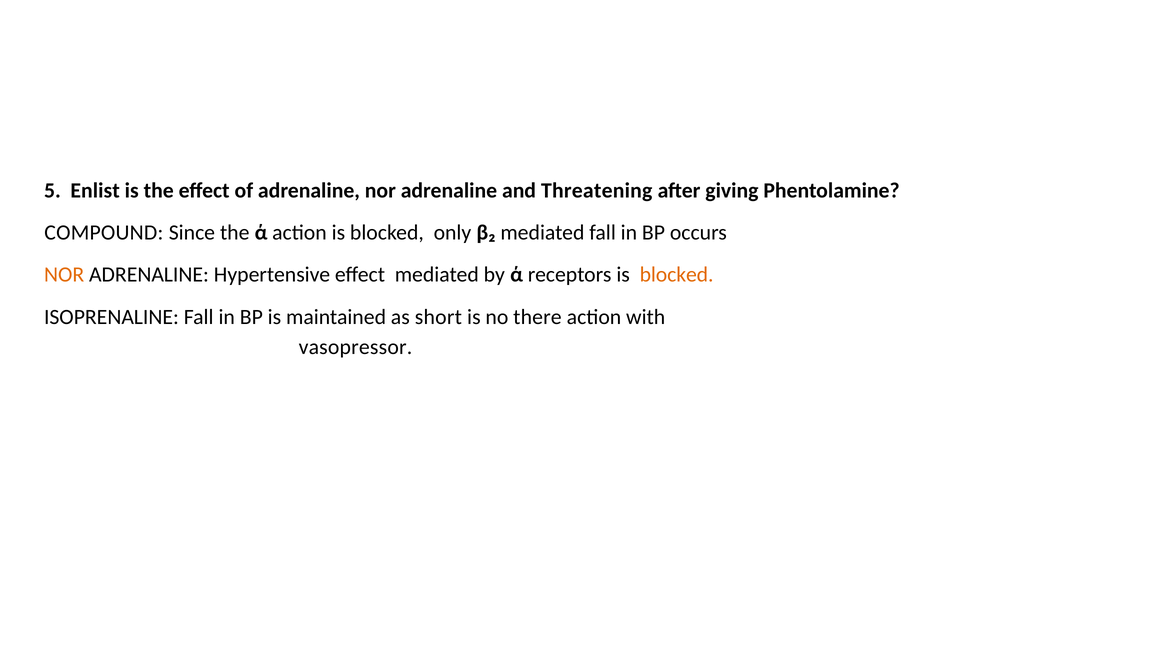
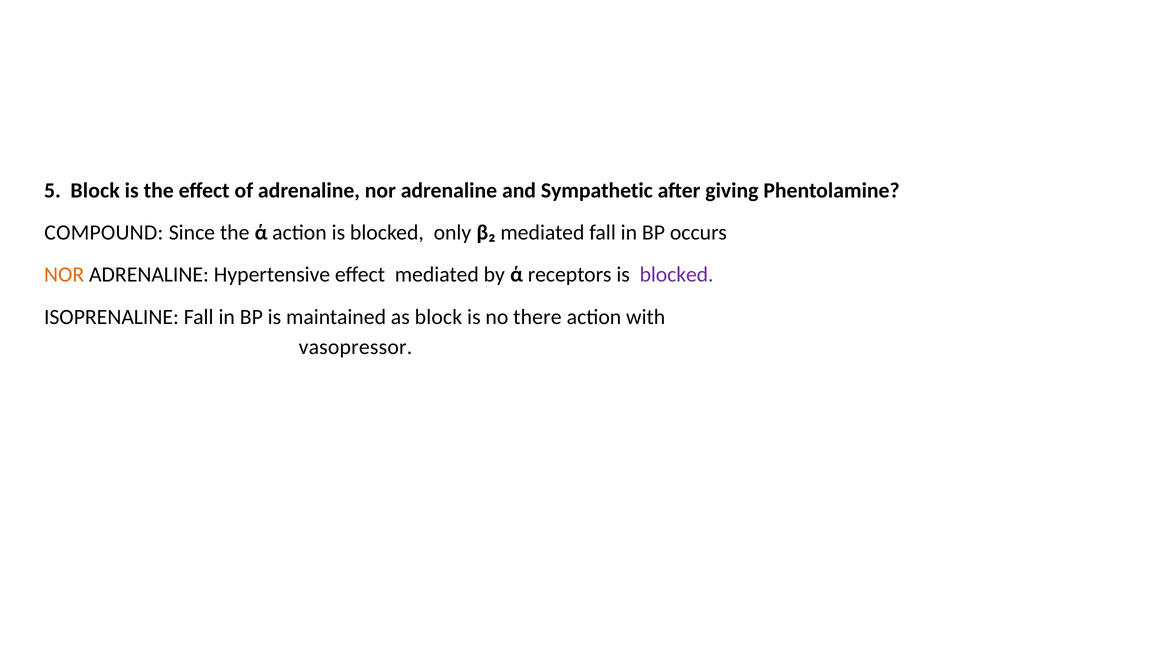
5 Enlist: Enlist -> Block
Threatening: Threatening -> Sympathetic
blocked at (677, 275) colour: orange -> purple
as short: short -> block
